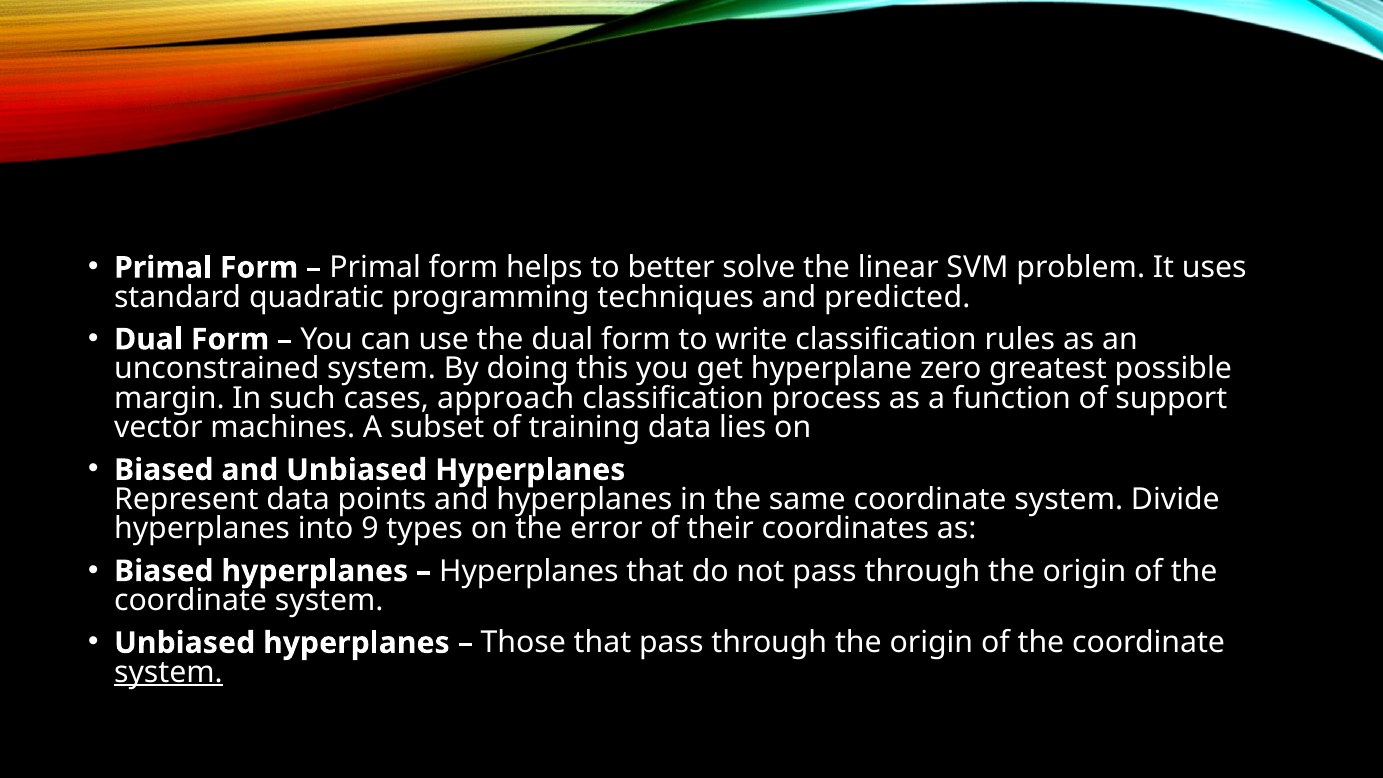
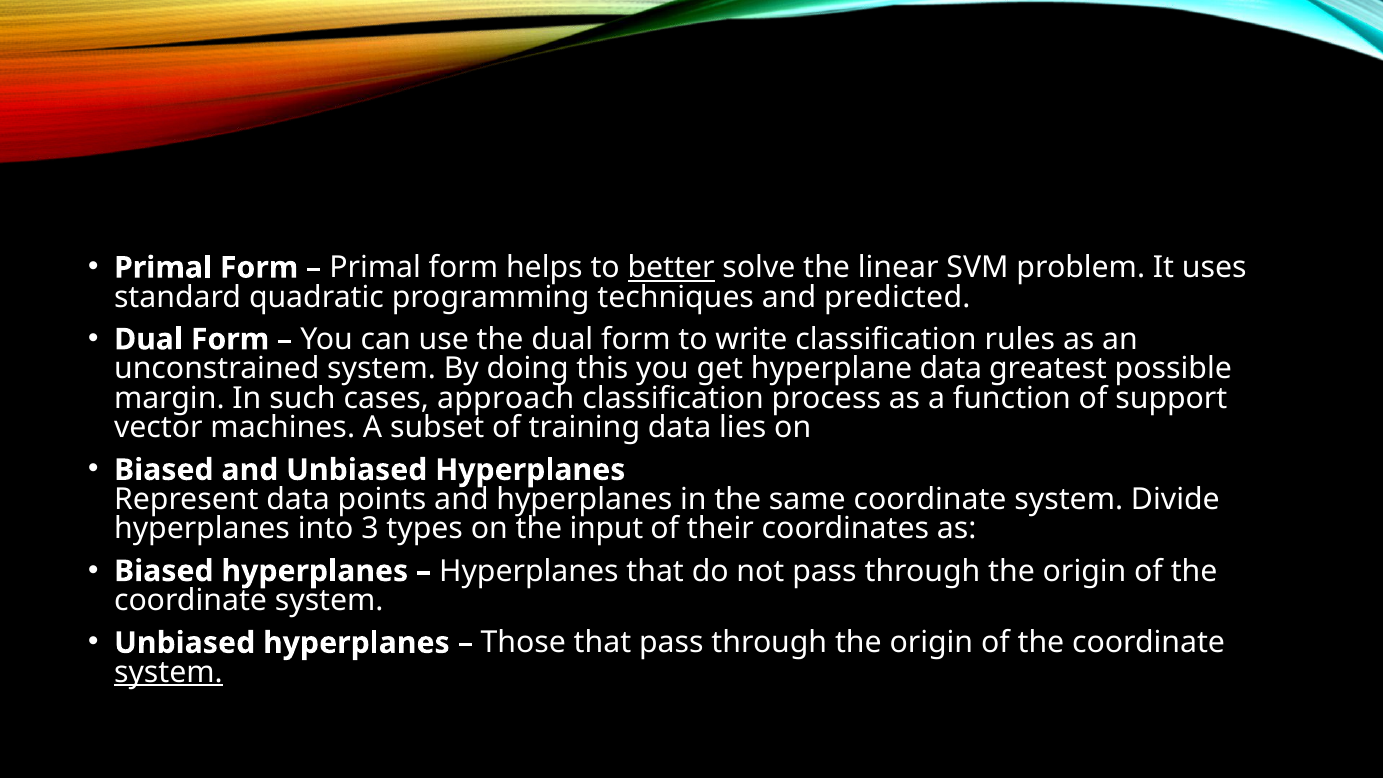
better underline: none -> present
hyperplane zero: zero -> data
9: 9 -> 3
error: error -> input
